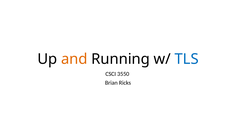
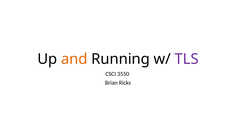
TLS colour: blue -> purple
